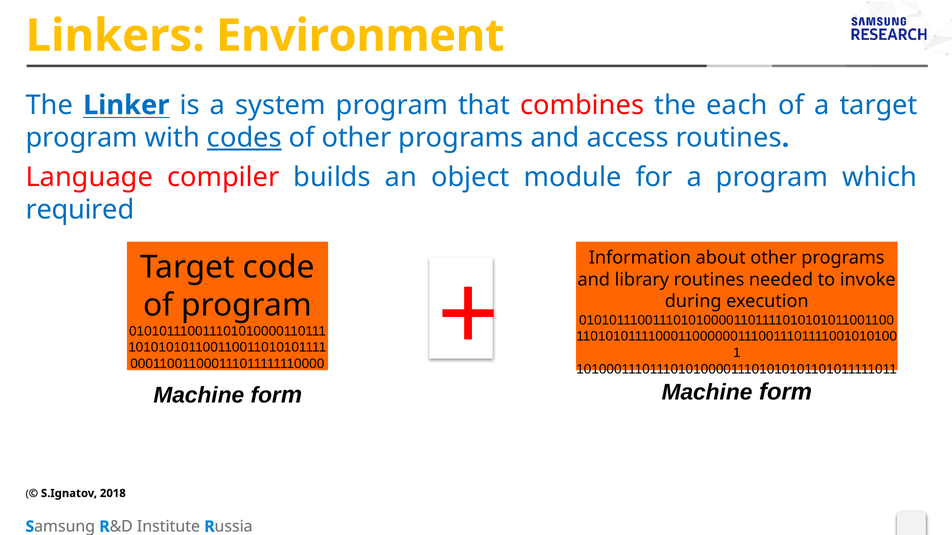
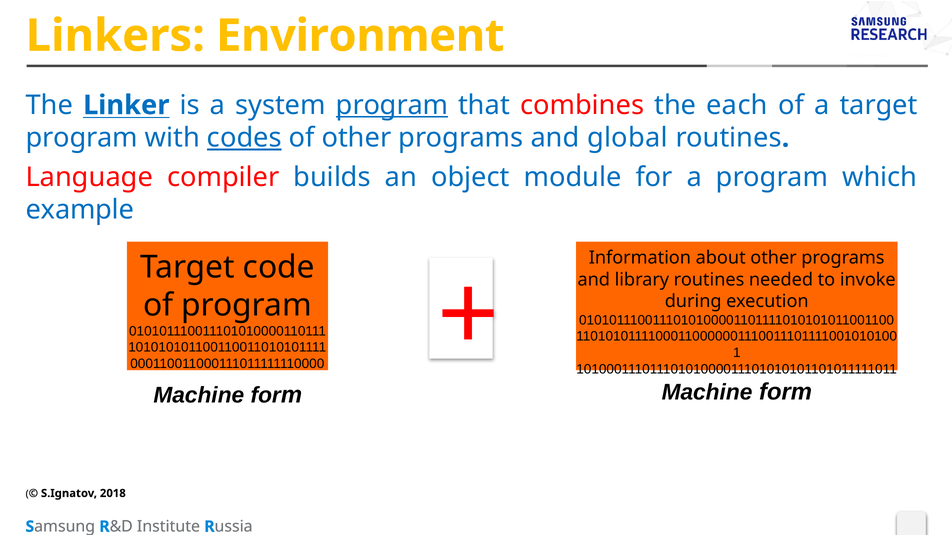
program at (392, 105) underline: none -> present
access: access -> global
required: required -> example
